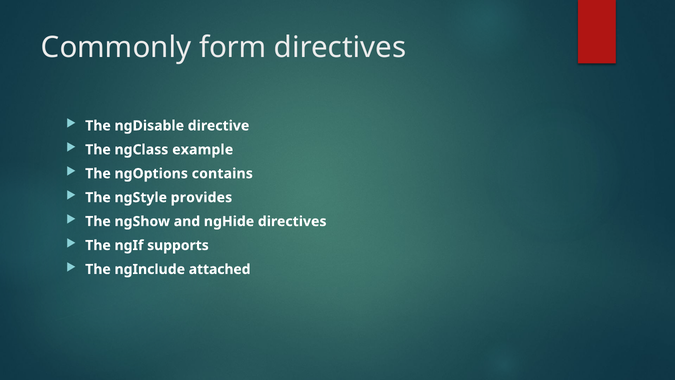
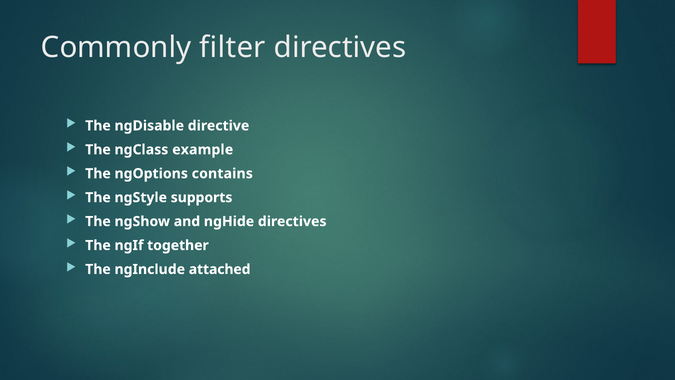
form: form -> filter
provides: provides -> supports
supports: supports -> together
